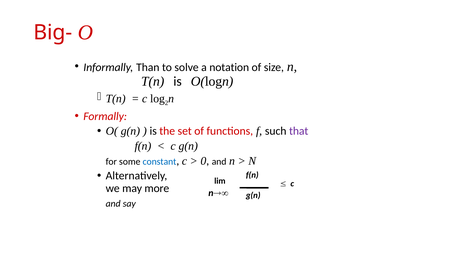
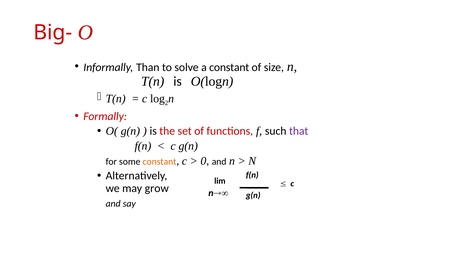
a notation: notation -> constant
constant at (160, 161) colour: blue -> orange
more: more -> grow
